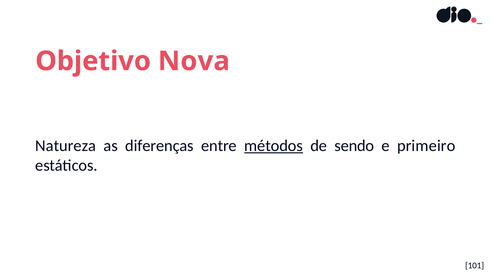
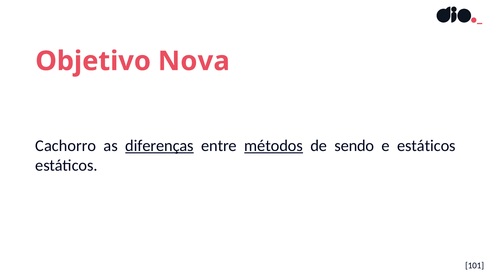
Natureza: Natureza -> Cachorro
diferenças underline: none -> present
e primeiro: primeiro -> estáticos
